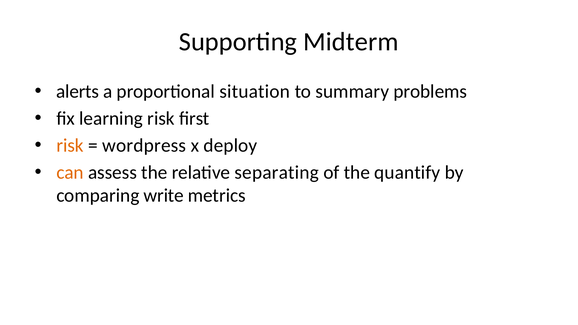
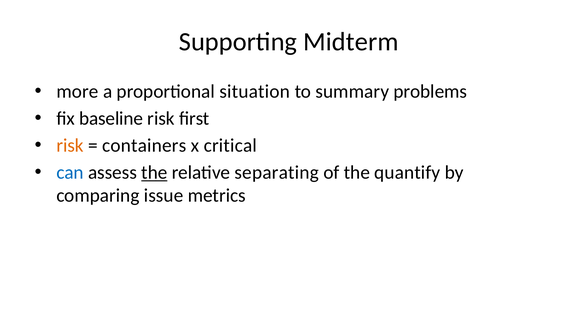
alerts: alerts -> more
learning: learning -> baseline
wordpress: wordpress -> containers
deploy: deploy -> critical
can colour: orange -> blue
the at (154, 173) underline: none -> present
write: write -> issue
